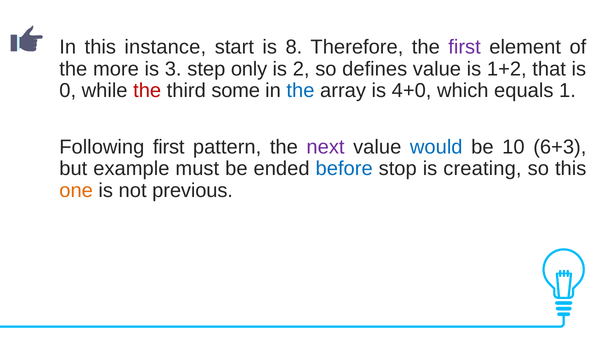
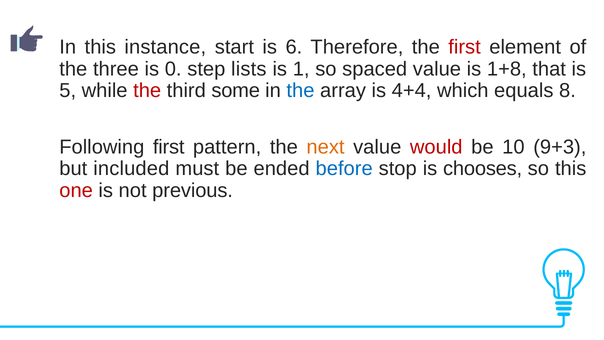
8: 8 -> 6
first at (465, 47) colour: purple -> red
more: more -> three
3: 3 -> 0
only: only -> lists
2: 2 -> 1
defines: defines -> spaced
1+2: 1+2 -> 1+8
0: 0 -> 5
4+0: 4+0 -> 4+4
1: 1 -> 8
next colour: purple -> orange
would colour: blue -> red
6+3: 6+3 -> 9+3
example: example -> included
creating: creating -> chooses
one colour: orange -> red
